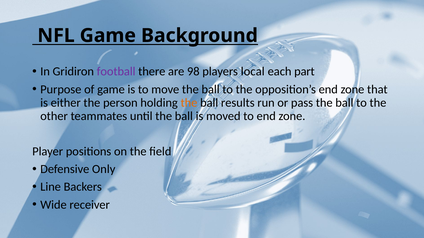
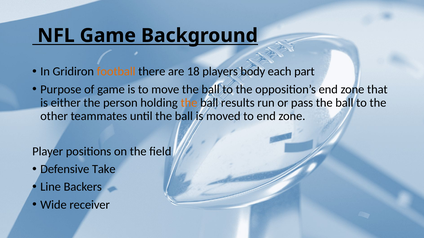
football colour: purple -> orange
98: 98 -> 18
local: local -> body
Only: Only -> Take
